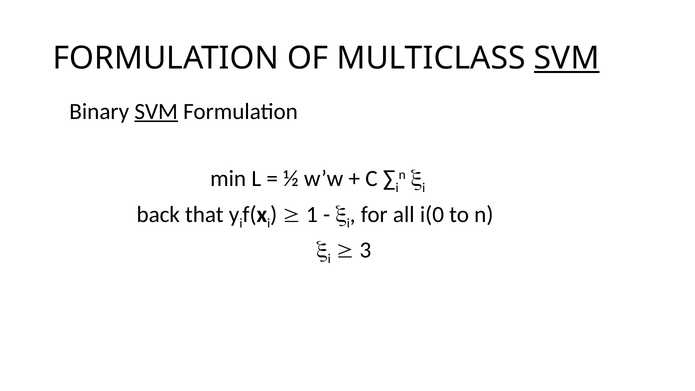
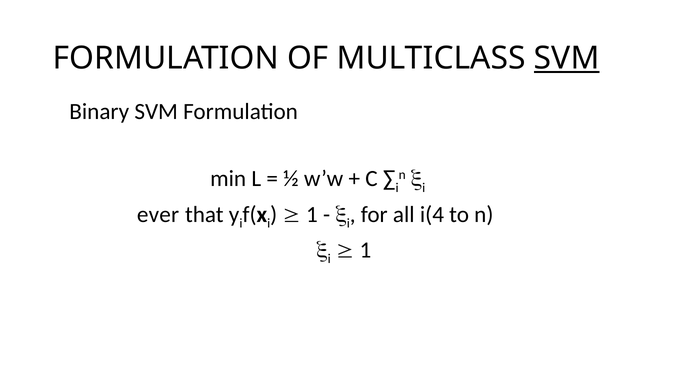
SVM at (156, 111) underline: present -> none
back: back -> ever
i(0: i(0 -> i(4
3 at (365, 250): 3 -> 1
